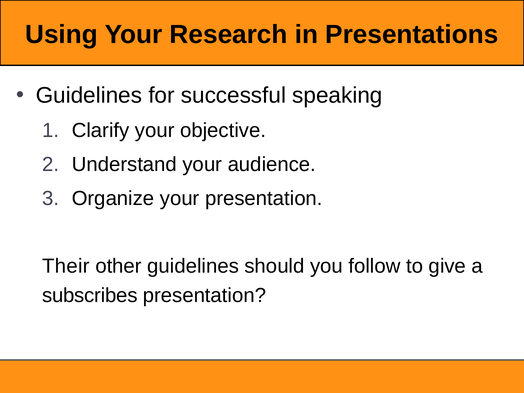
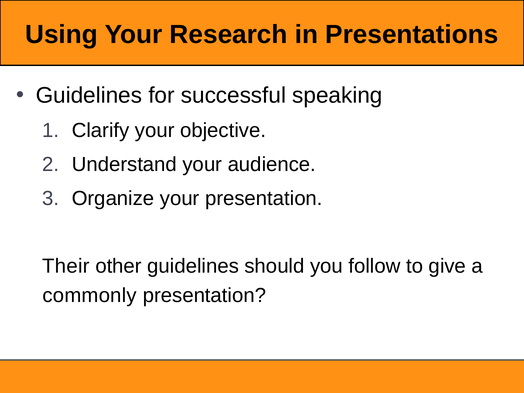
subscribes: subscribes -> commonly
